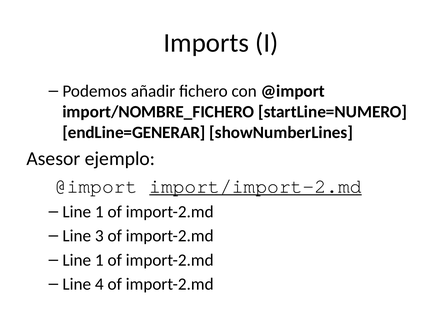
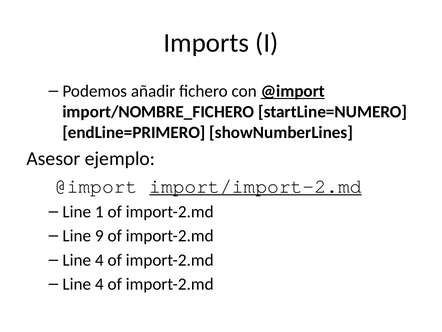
@import at (293, 91) underline: none -> present
endLine=GENERAR: endLine=GENERAR -> endLine=PRIMERO
3: 3 -> 9
1 at (99, 260): 1 -> 4
